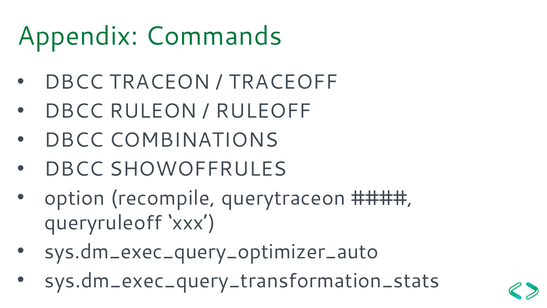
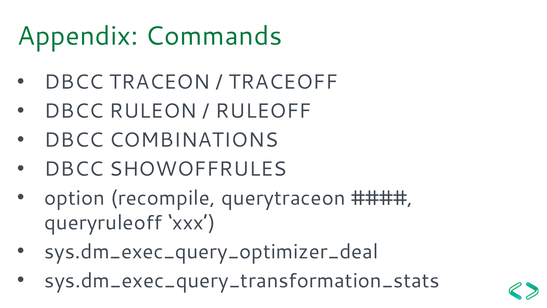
sys.dm_exec_query_optimizer_auto: sys.dm_exec_query_optimizer_auto -> sys.dm_exec_query_optimizer_deal
